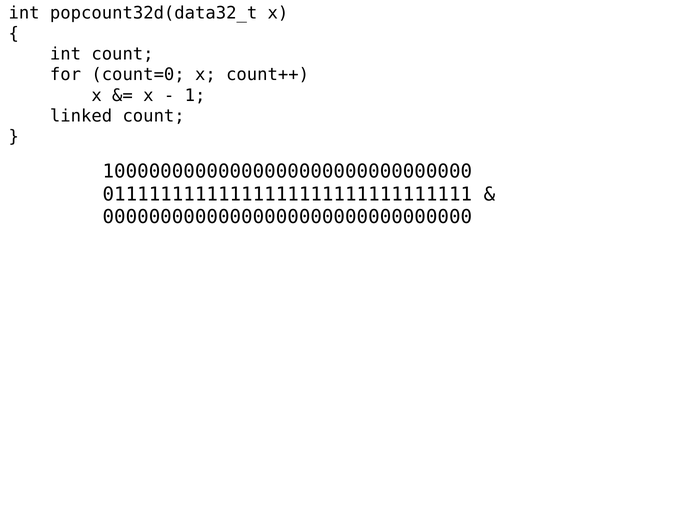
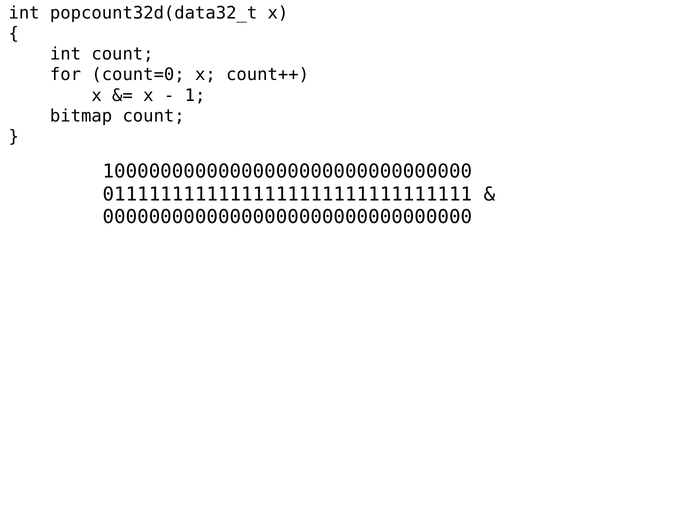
linked: linked -> bitmap
